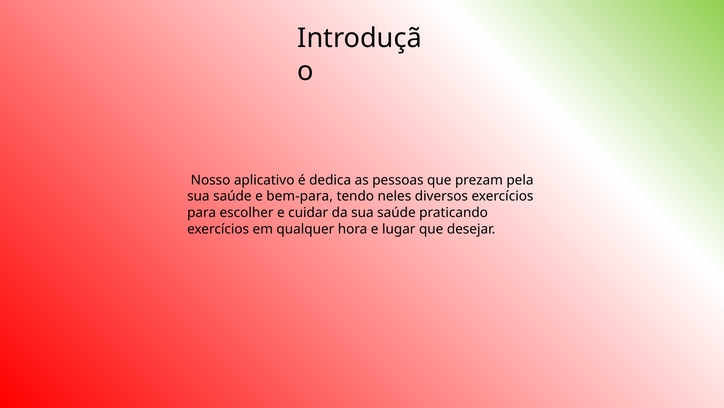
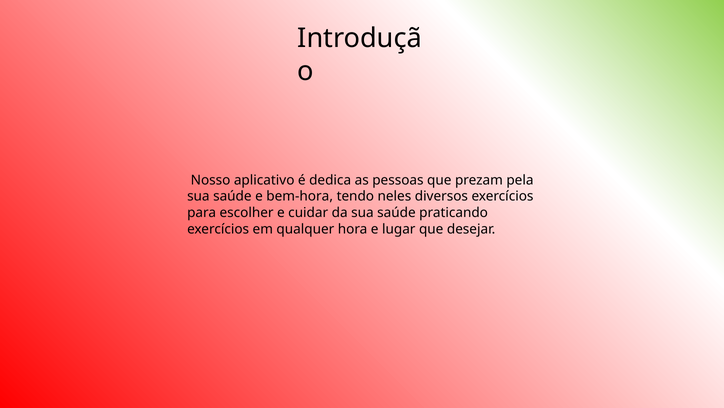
bem-para: bem-para -> bem-hora
